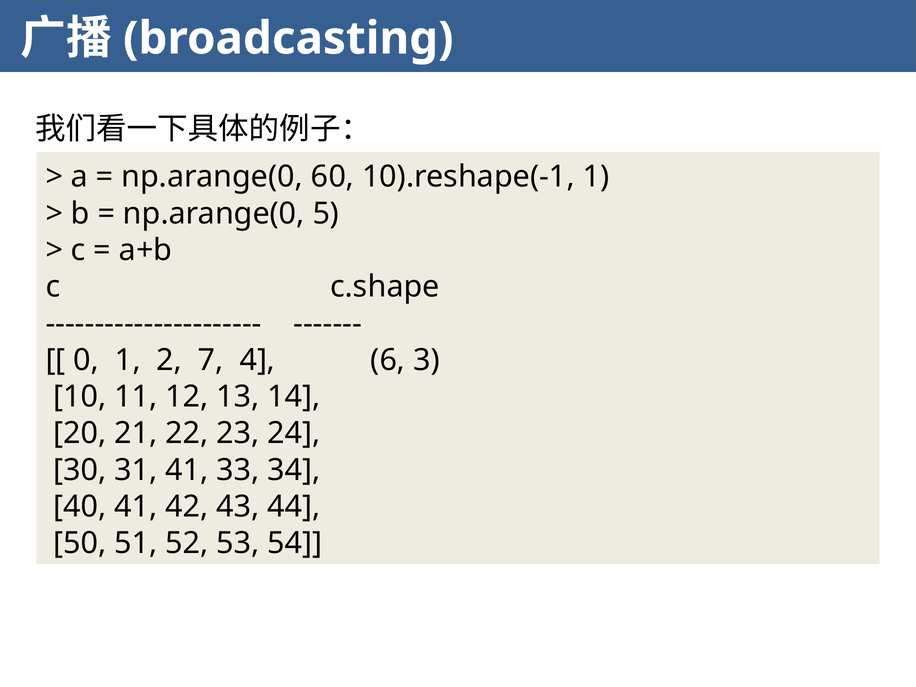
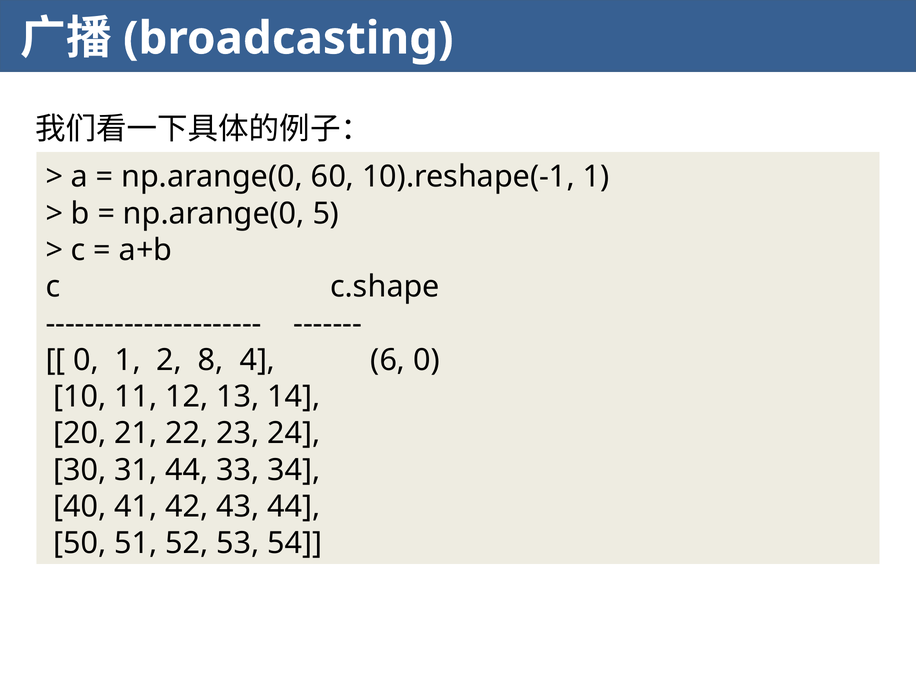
7: 7 -> 8
6 3: 3 -> 0
31 41: 41 -> 44
